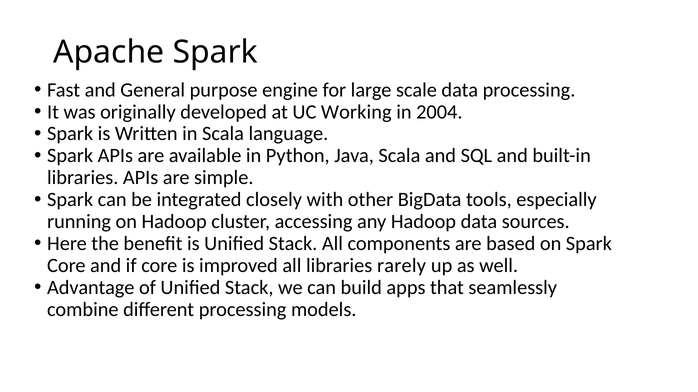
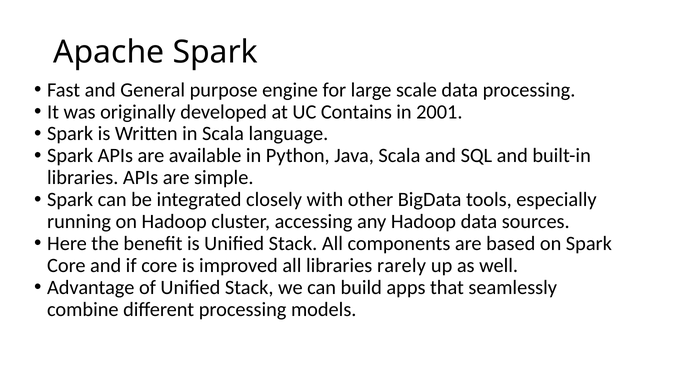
Working: Working -> Contains
2004: 2004 -> 2001
